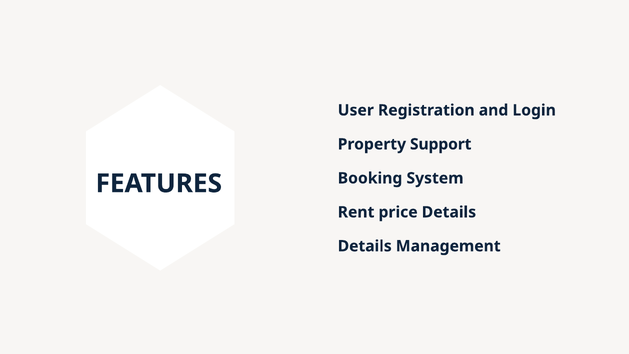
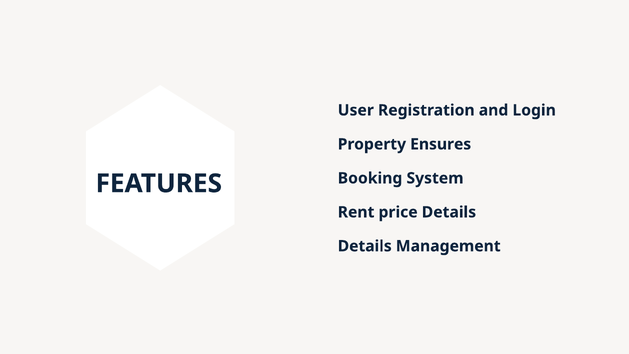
Support: Support -> Ensures
